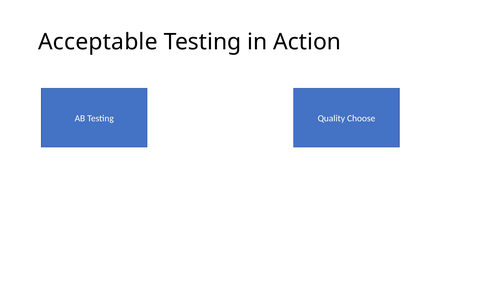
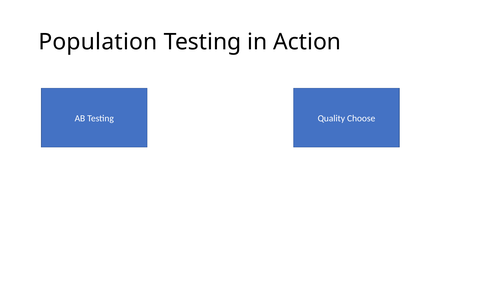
Acceptable: Acceptable -> Population
